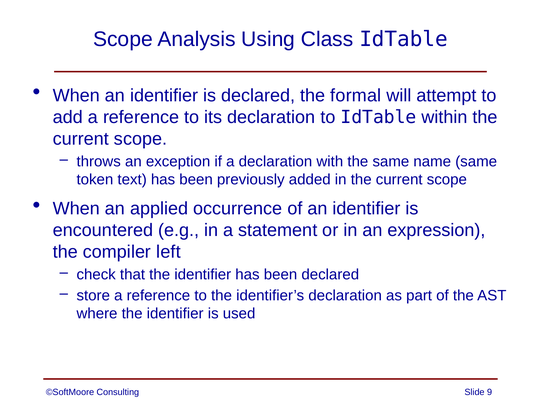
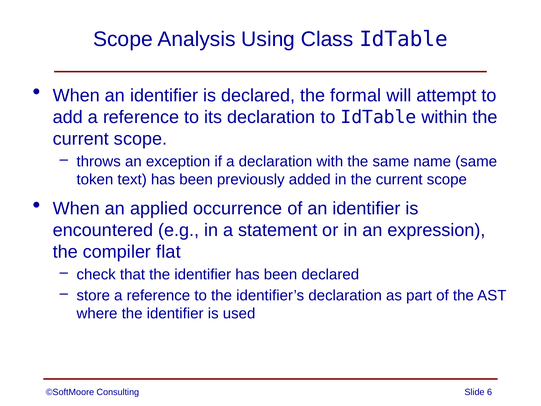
left: left -> flat
9: 9 -> 6
